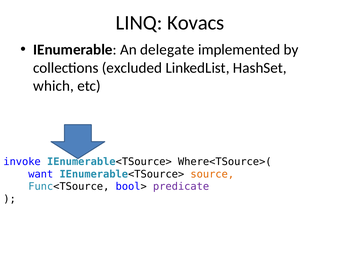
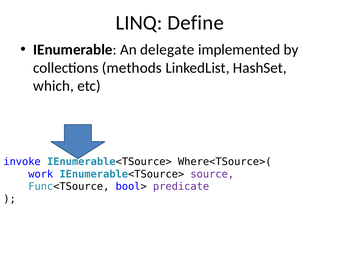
Kovacs: Kovacs -> Define
excluded: excluded -> methods
want: want -> work
source colour: orange -> purple
